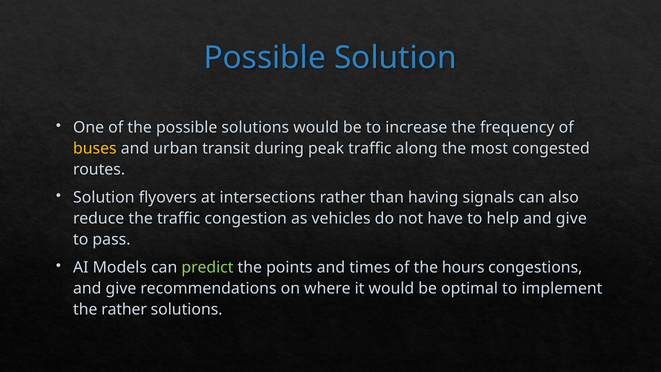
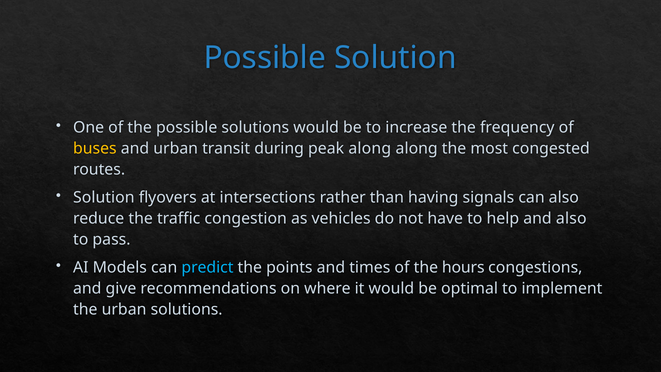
peak traffic: traffic -> along
give at (571, 218): give -> also
predict colour: light green -> light blue
the rather: rather -> urban
